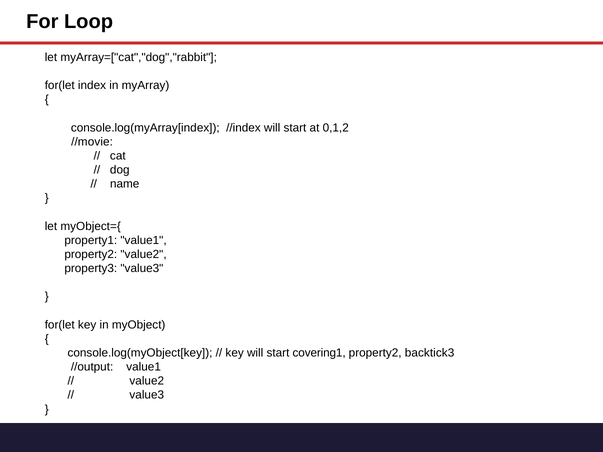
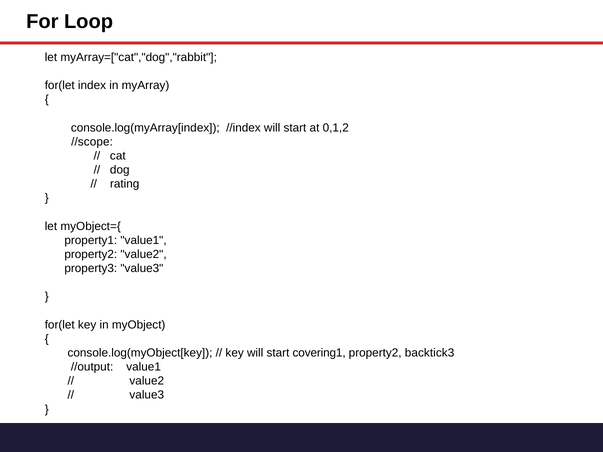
//movie: //movie -> //scope
name: name -> rating
